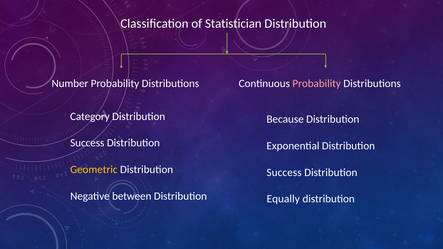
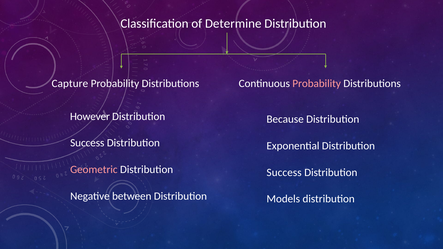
Statistician: Statistician -> Determine
Number: Number -> Capture
Category: Category -> However
Geometric colour: yellow -> pink
Equally: Equally -> Models
